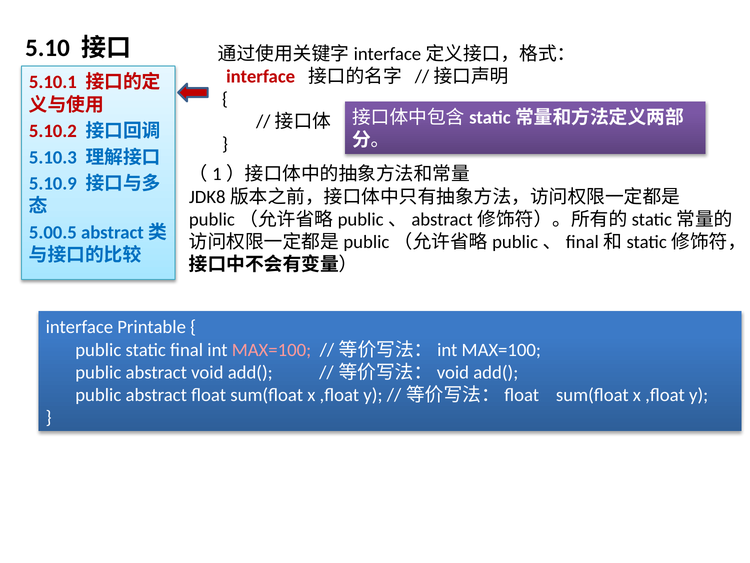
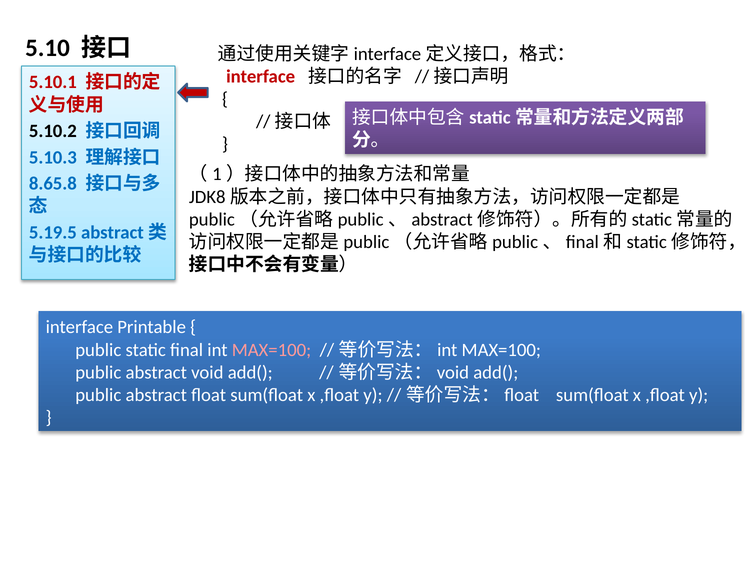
5.10.2 colour: red -> black
5.10.9: 5.10.9 -> 8.65.8
5.00.5: 5.00.5 -> 5.19.5
